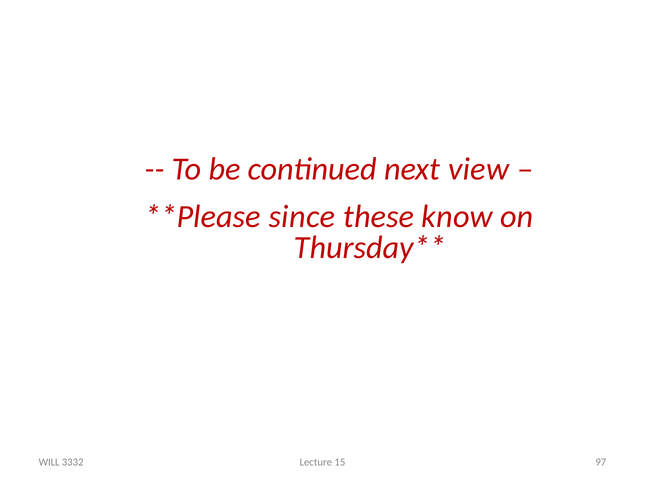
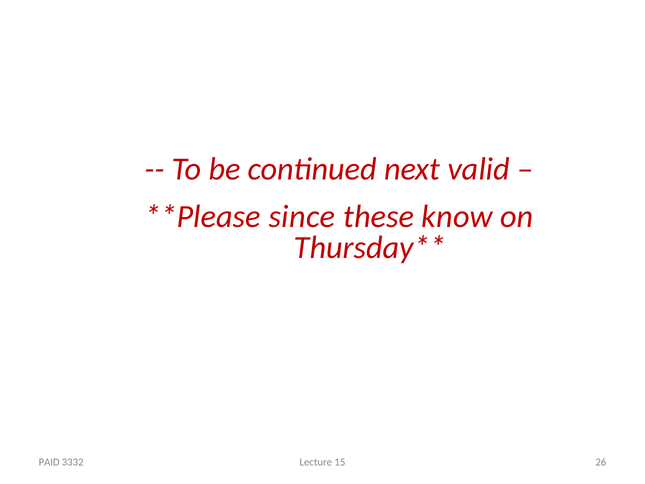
view: view -> valid
97: 97 -> 26
WILL: WILL -> PAID
